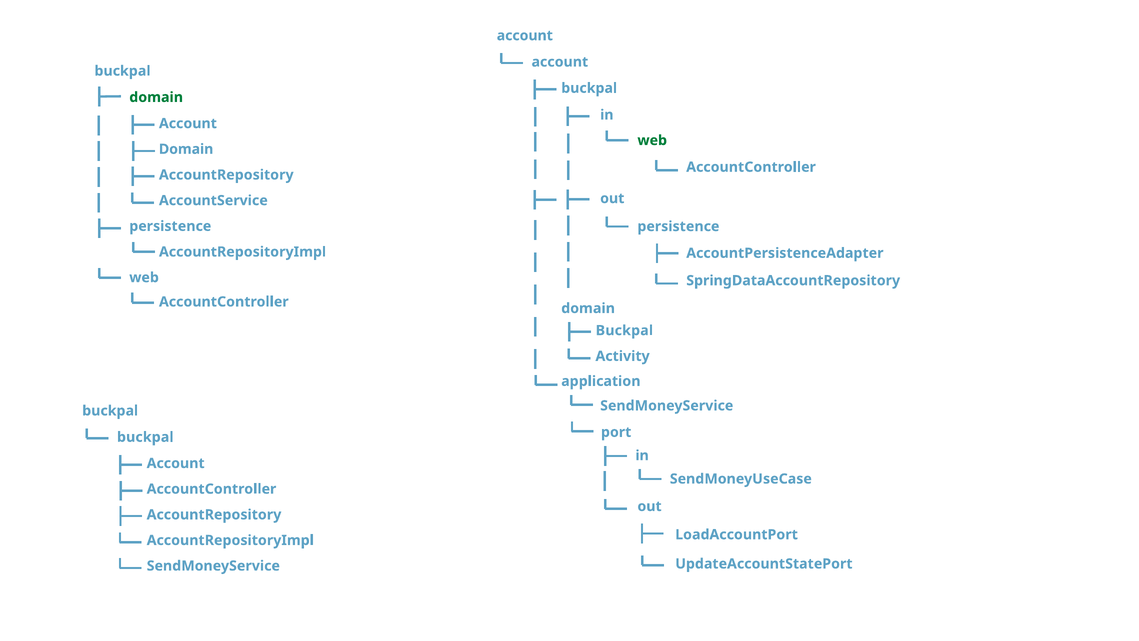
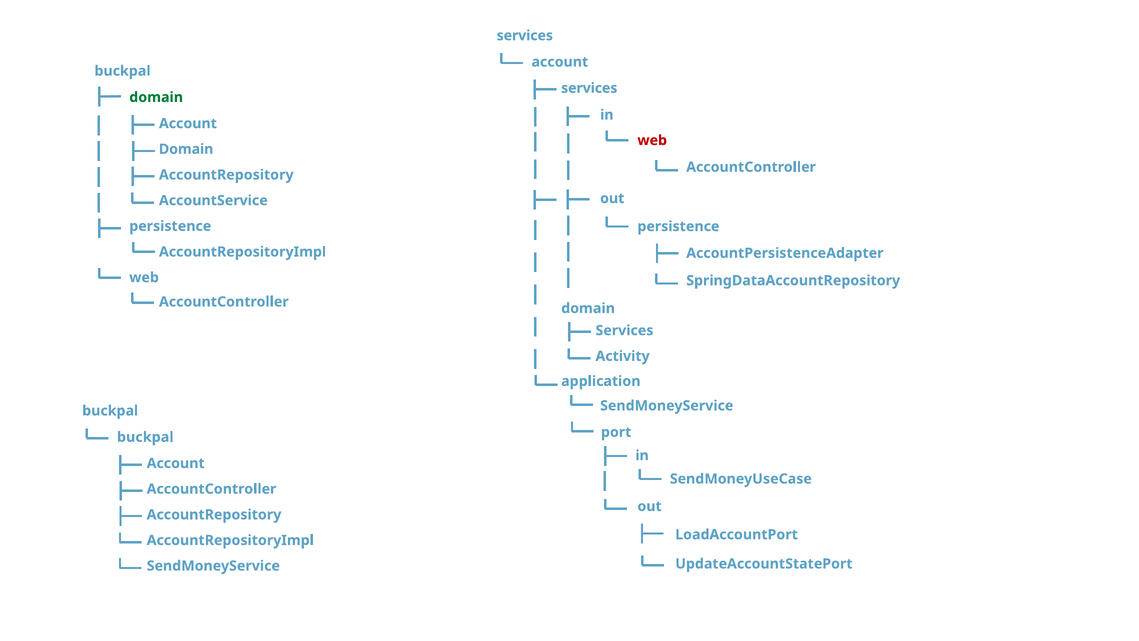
account at (525, 36): account -> services
buckpal at (589, 88): buckpal -> services
web at (652, 140) colour: green -> red
Buckpal at (624, 330): Buckpal -> Services
